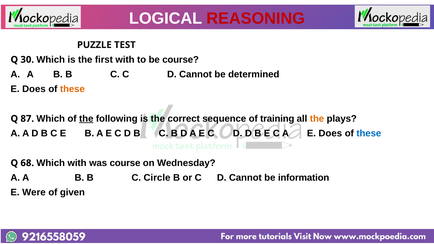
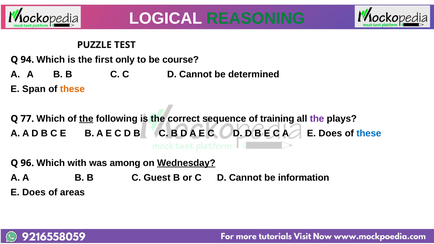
REASONING colour: red -> green
30: 30 -> 94
first with: with -> only
Does at (34, 89): Does -> Span
87: 87 -> 77
the at (317, 119) colour: orange -> purple
68: 68 -> 96
was course: course -> among
Wednesday underline: none -> present
Circle: Circle -> Guest
Were at (34, 193): Were -> Does
given: given -> areas
